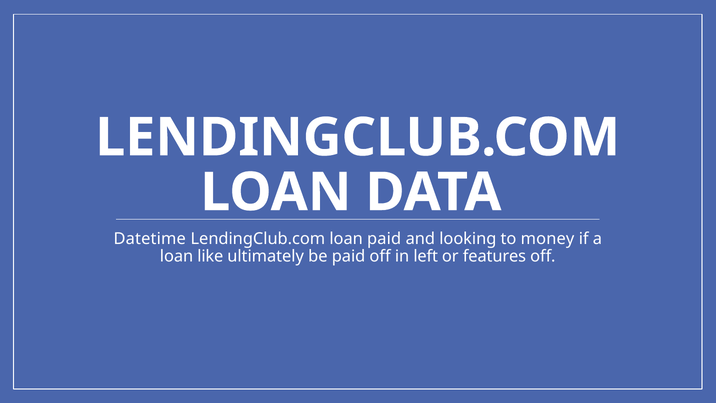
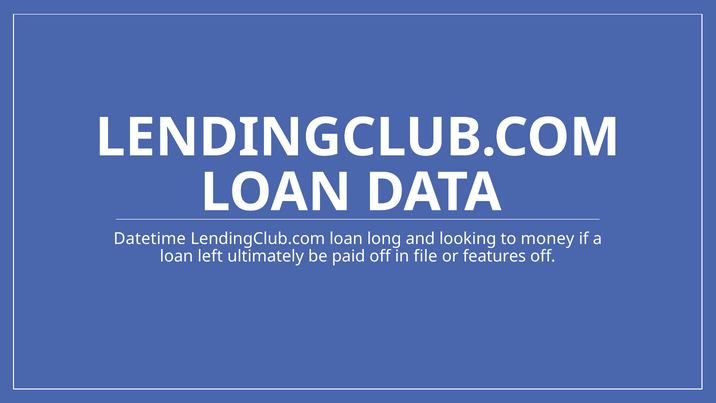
loan paid: paid -> long
like: like -> left
left: left -> file
